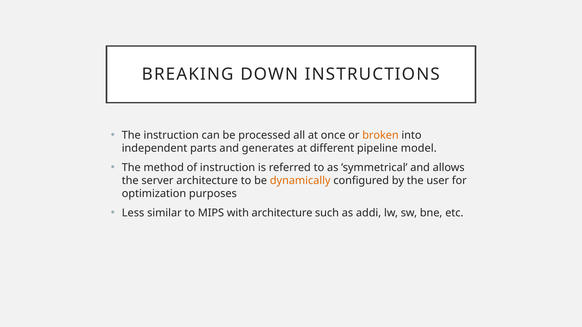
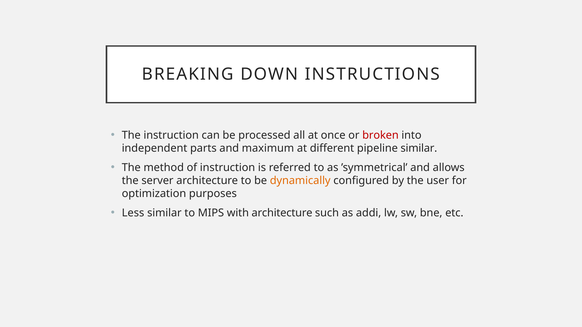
broken colour: orange -> red
generates: generates -> maximum
pipeline model: model -> similar
